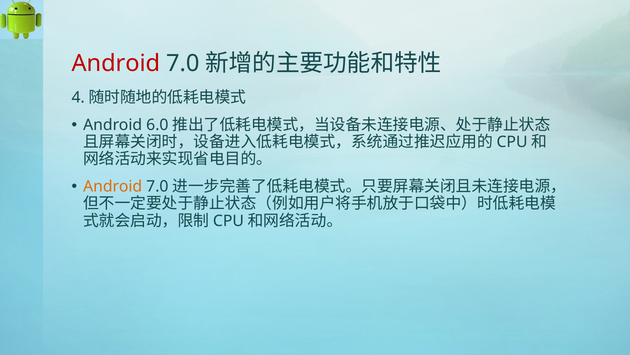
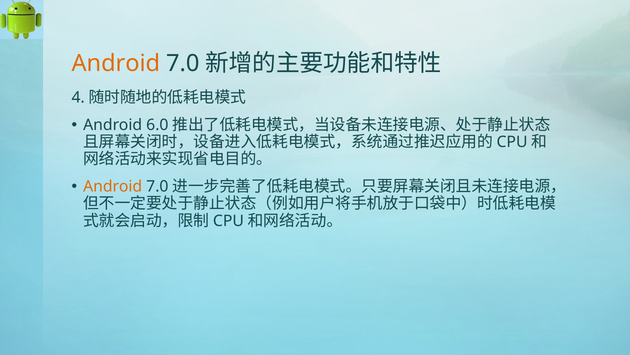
Android at (116, 63) colour: red -> orange
